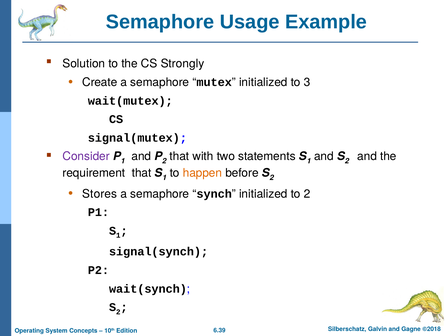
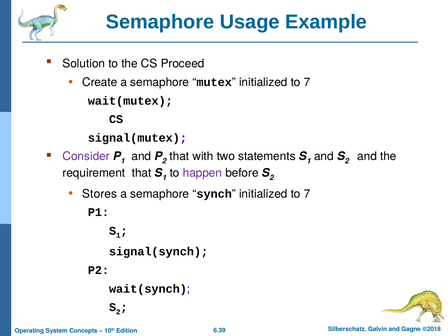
Strongly: Strongly -> Proceed
mutex initialized to 3: 3 -> 7
happen colour: orange -> purple
synch initialized to 2: 2 -> 7
